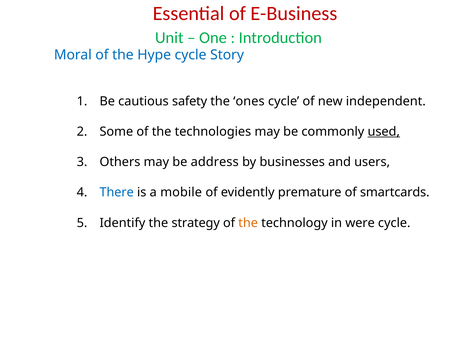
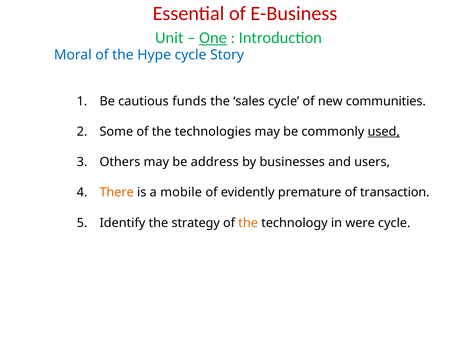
One underline: none -> present
safety: safety -> funds
ones: ones -> sales
independent: independent -> communities
There colour: blue -> orange
smartcards: smartcards -> transaction
